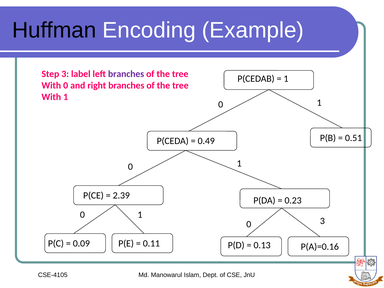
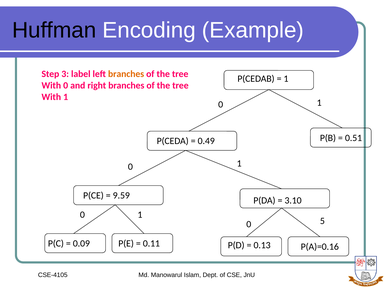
branches at (126, 74) colour: purple -> orange
2.39: 2.39 -> 9.59
0.23: 0.23 -> 3.10
0 3: 3 -> 5
